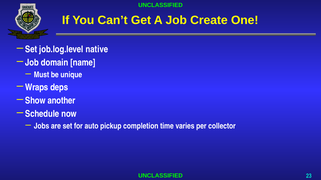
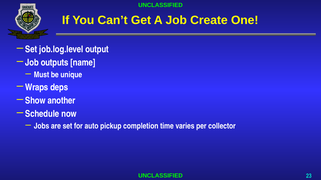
native: native -> output
domain: domain -> outputs
